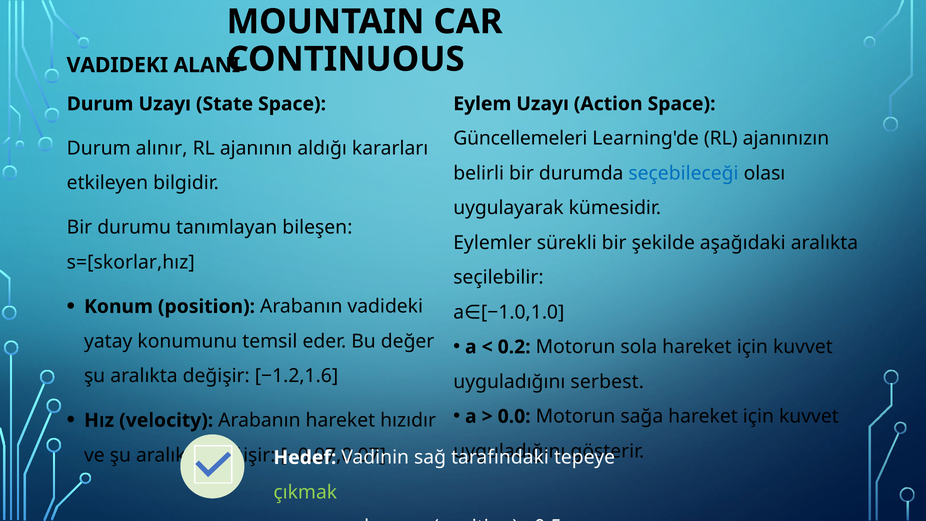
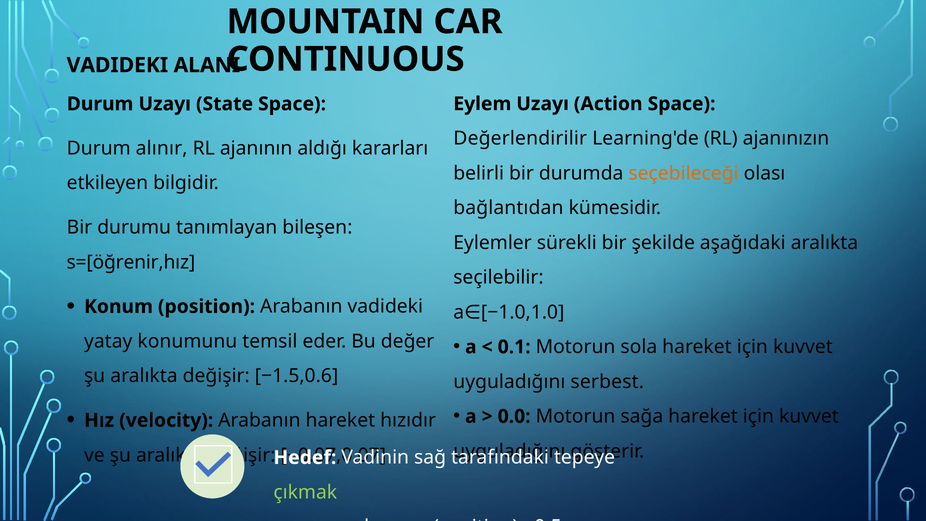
Güncellemeleri: Güncellemeleri -> Değerlendirilir
seçebileceği colour: blue -> orange
uygulayarak: uygulayarak -> bağlantıdan
s=[skorlar,hız: s=[skorlar,hız -> s=[öğrenir,hız
0.2: 0.2 -> 0.1
−1.2,1.6: −1.2,1.6 -> −1.5,0.6
